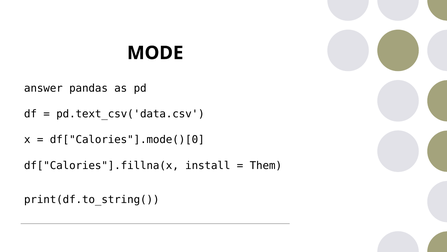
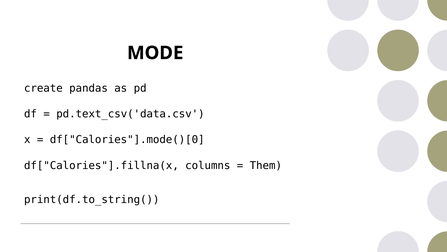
answer: answer -> create
install: install -> columns
